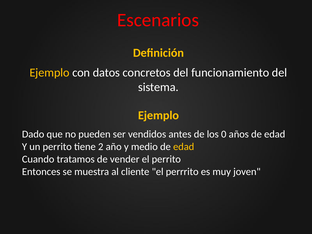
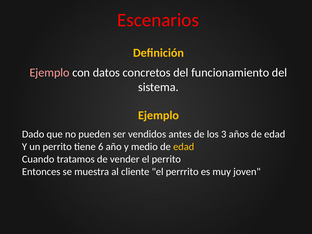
Ejemplo at (50, 73) colour: yellow -> pink
0: 0 -> 3
2: 2 -> 6
